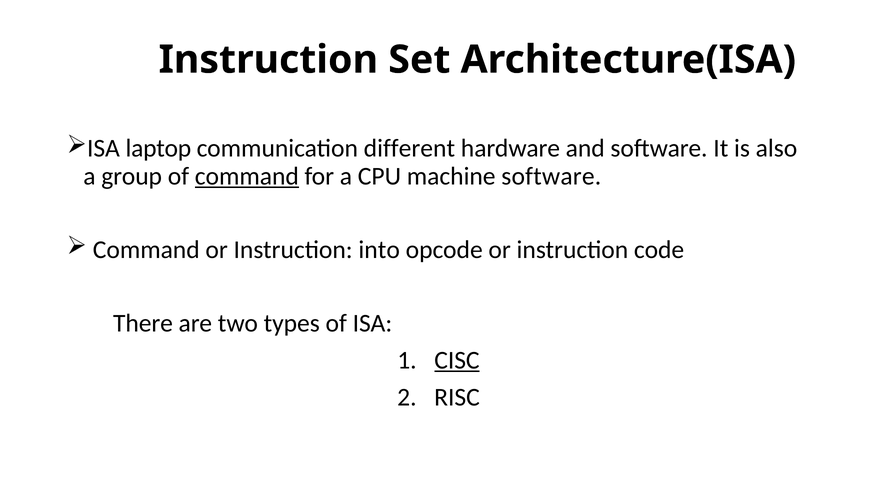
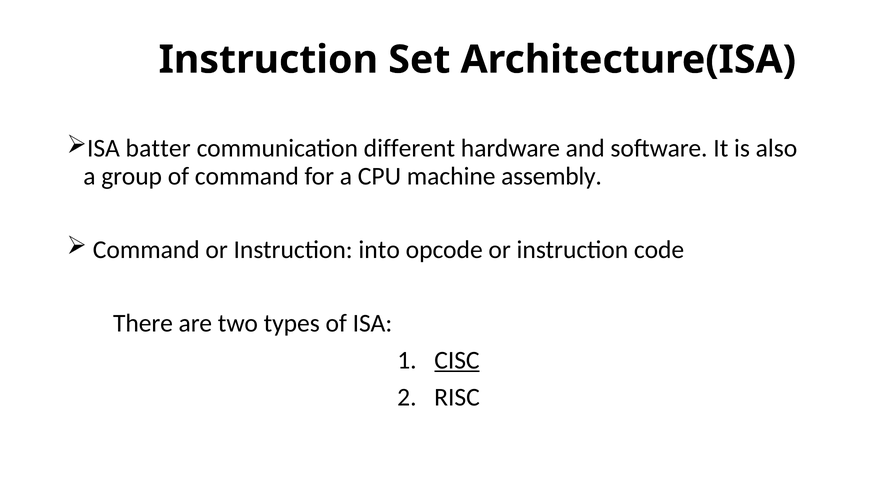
laptop: laptop -> batter
command at (247, 176) underline: present -> none
machine software: software -> assembly
